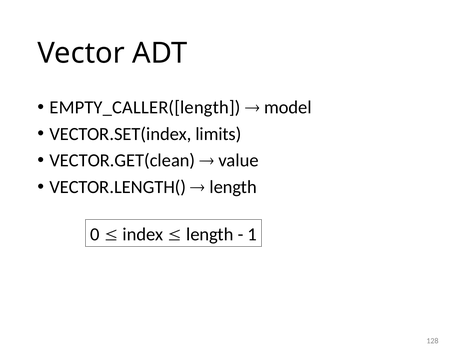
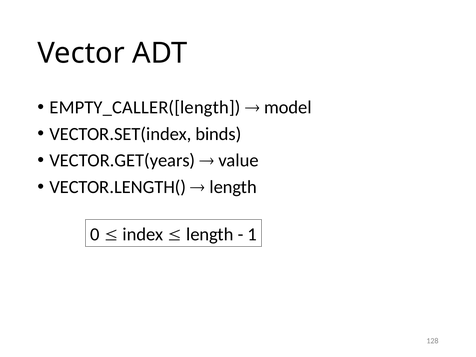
limits: limits -> binds
VECTOR.GET(clean: VECTOR.GET(clean -> VECTOR.GET(years
